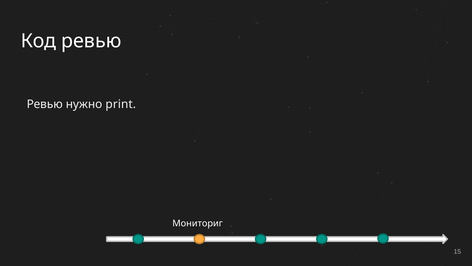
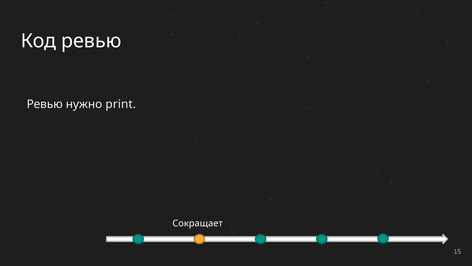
Мониториг: Мониториг -> Сокращает
